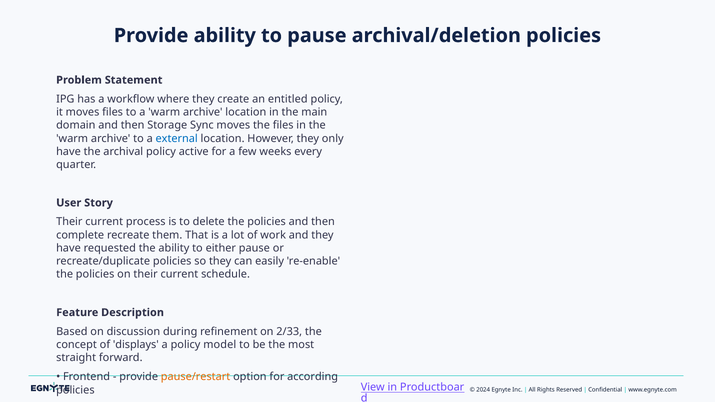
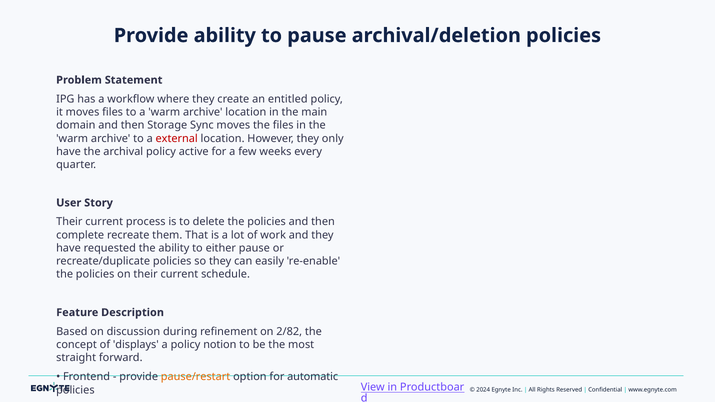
external colour: blue -> red
2/33: 2/33 -> 2/82
model: model -> notion
according: according -> automatic
